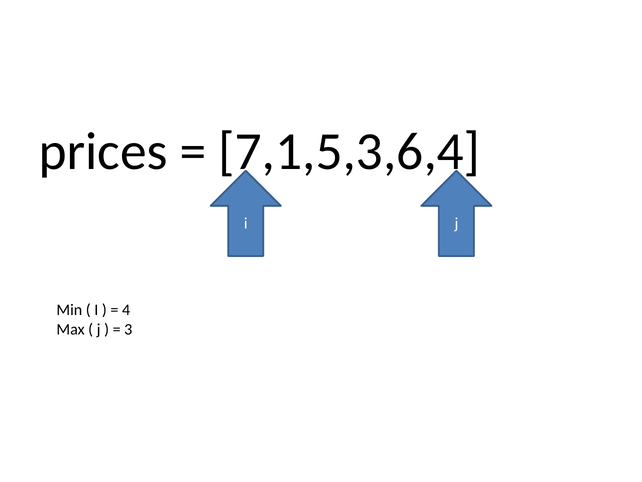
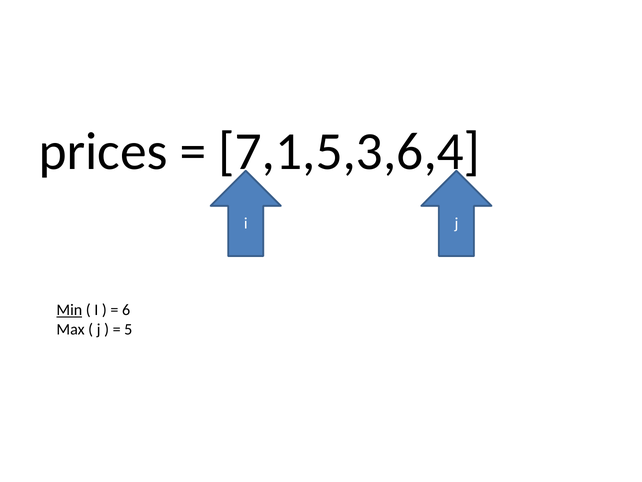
Min underline: none -> present
4: 4 -> 6
3: 3 -> 5
